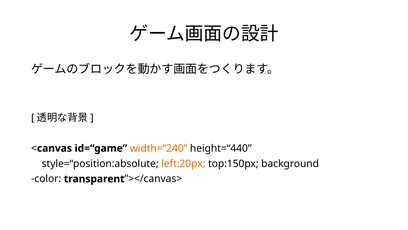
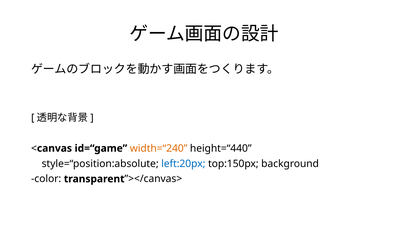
left:20px colour: orange -> blue
